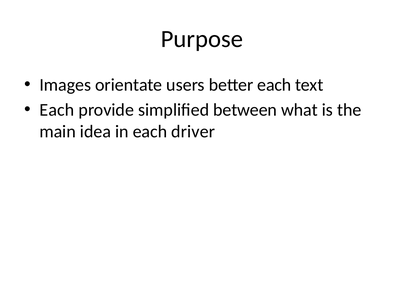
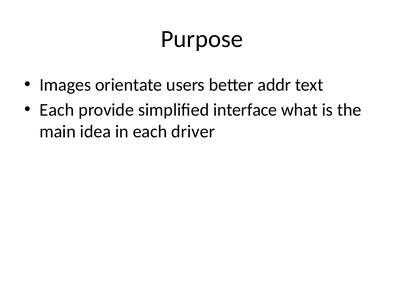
better each: each -> addr
between: between -> interface
